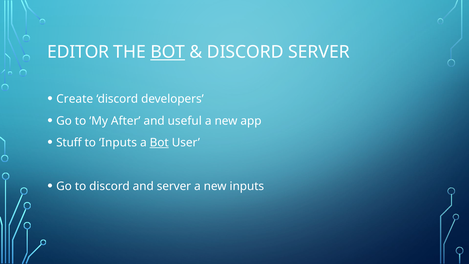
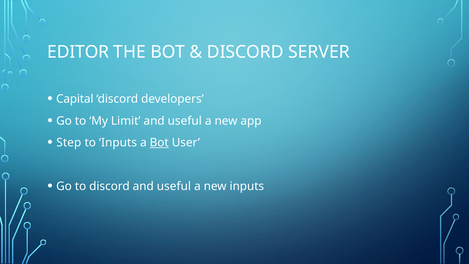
BOT at (168, 52) underline: present -> none
Create: Create -> Capital
After: After -> Limit
Stuff: Stuff -> Step
discord and server: server -> useful
